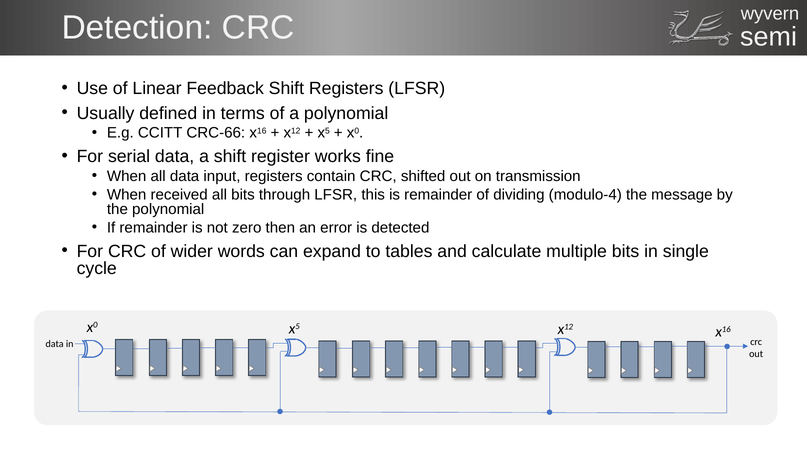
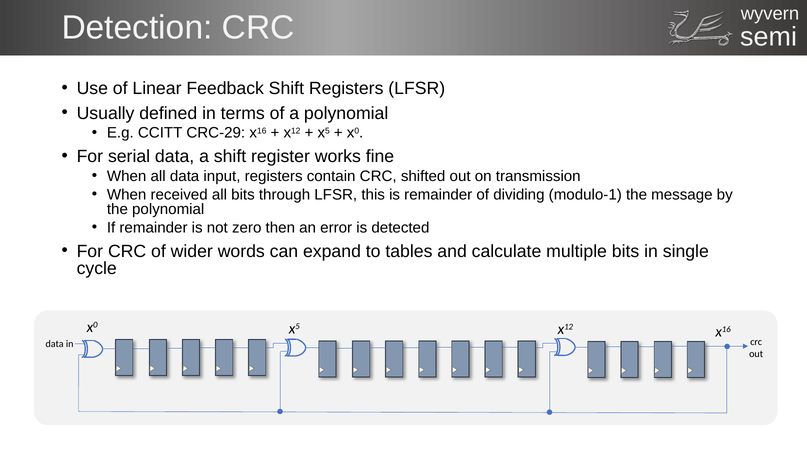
CRC-66: CRC-66 -> CRC-29
modulo-4: modulo-4 -> modulo-1
